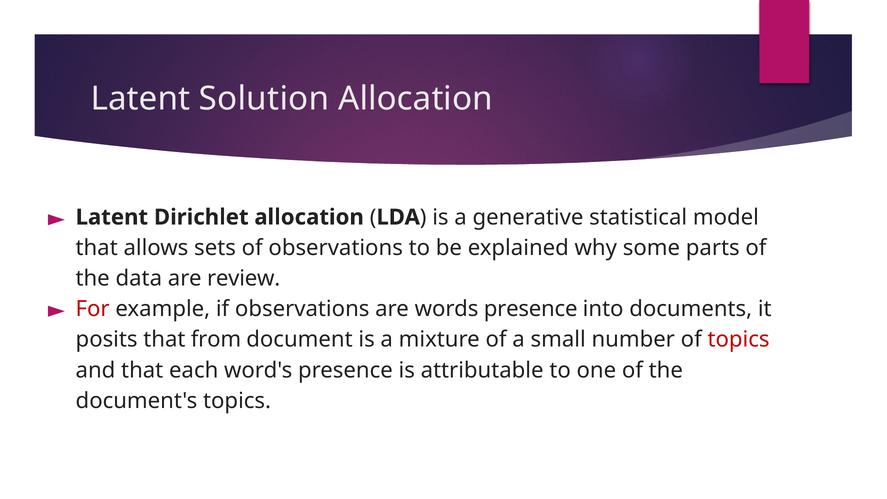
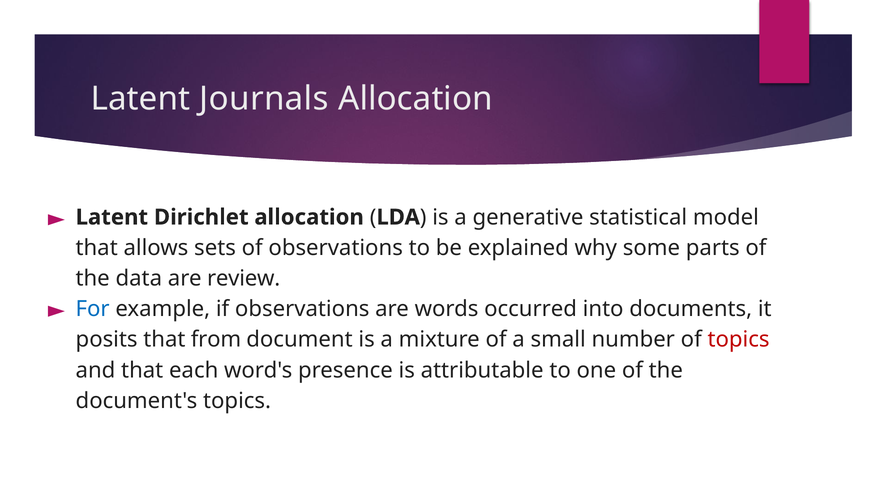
Solution: Solution -> Journals
For colour: red -> blue
words presence: presence -> occurred
